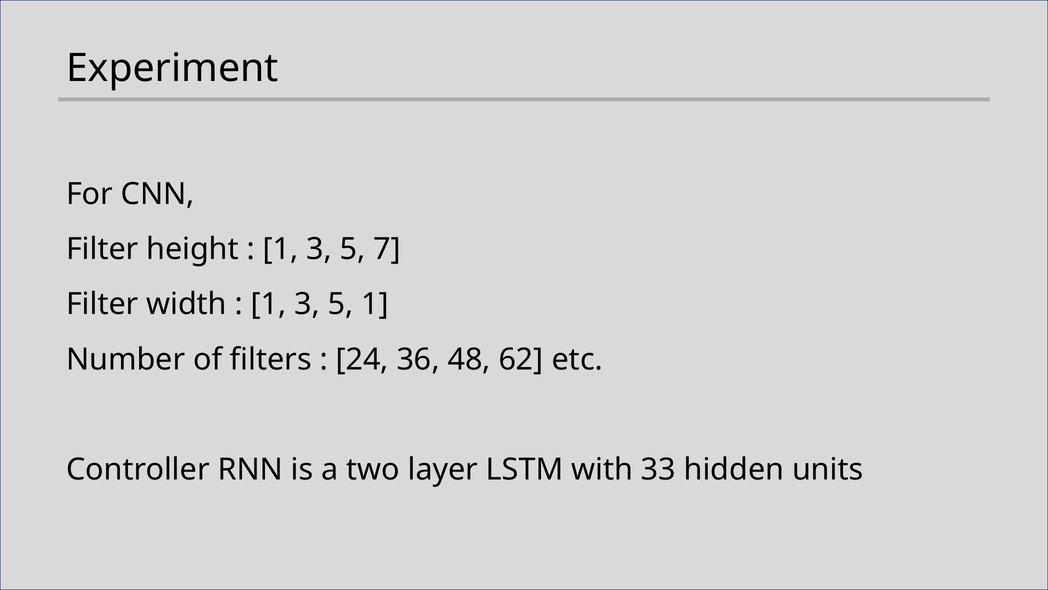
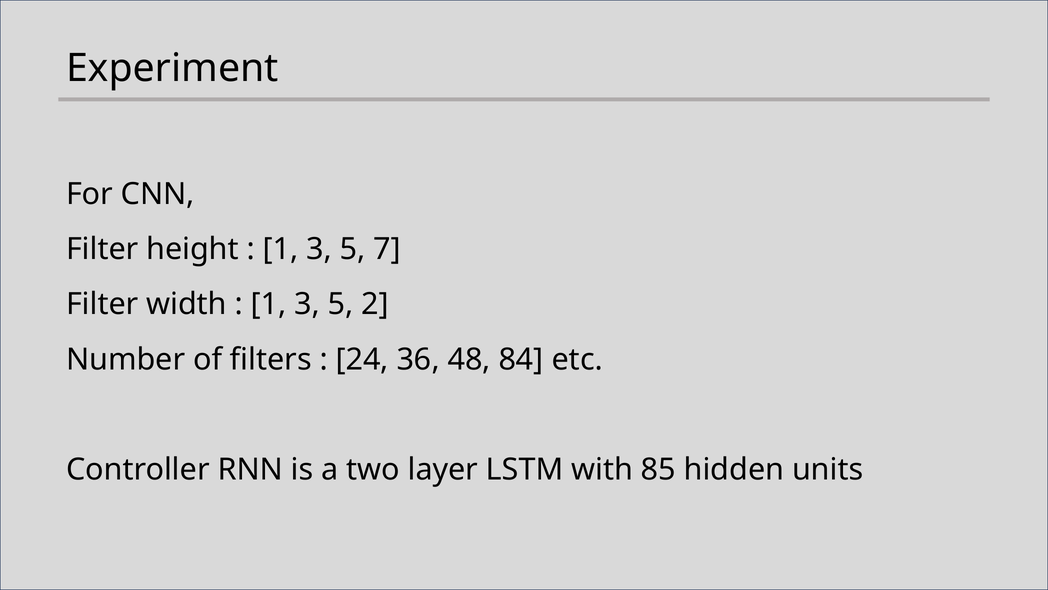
5 1: 1 -> 2
62: 62 -> 84
33: 33 -> 85
